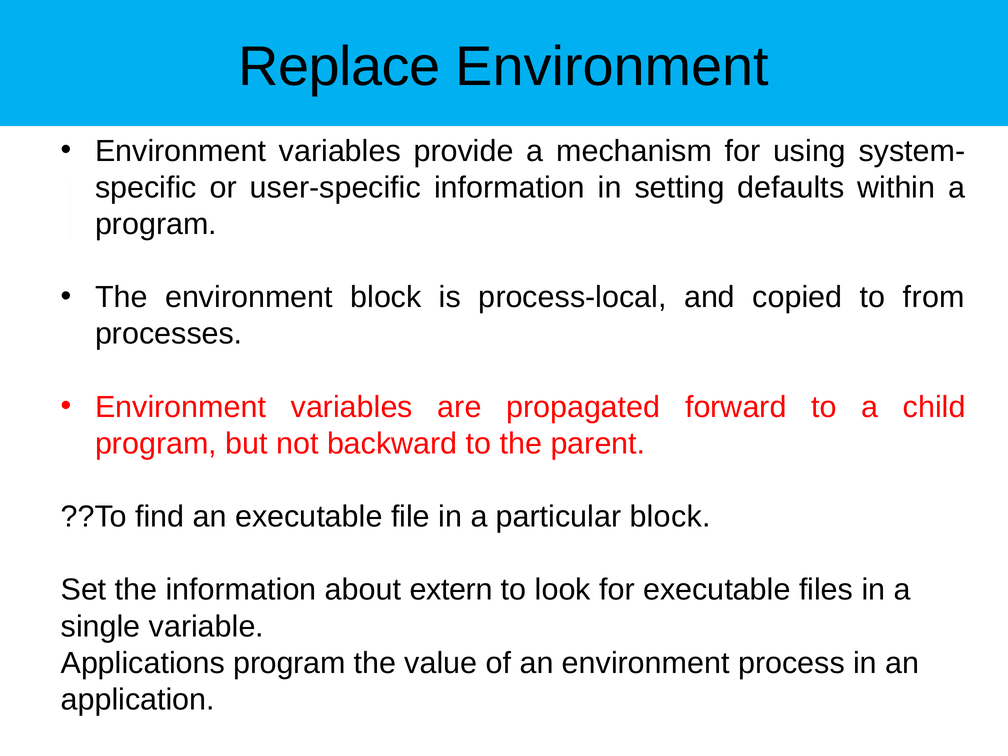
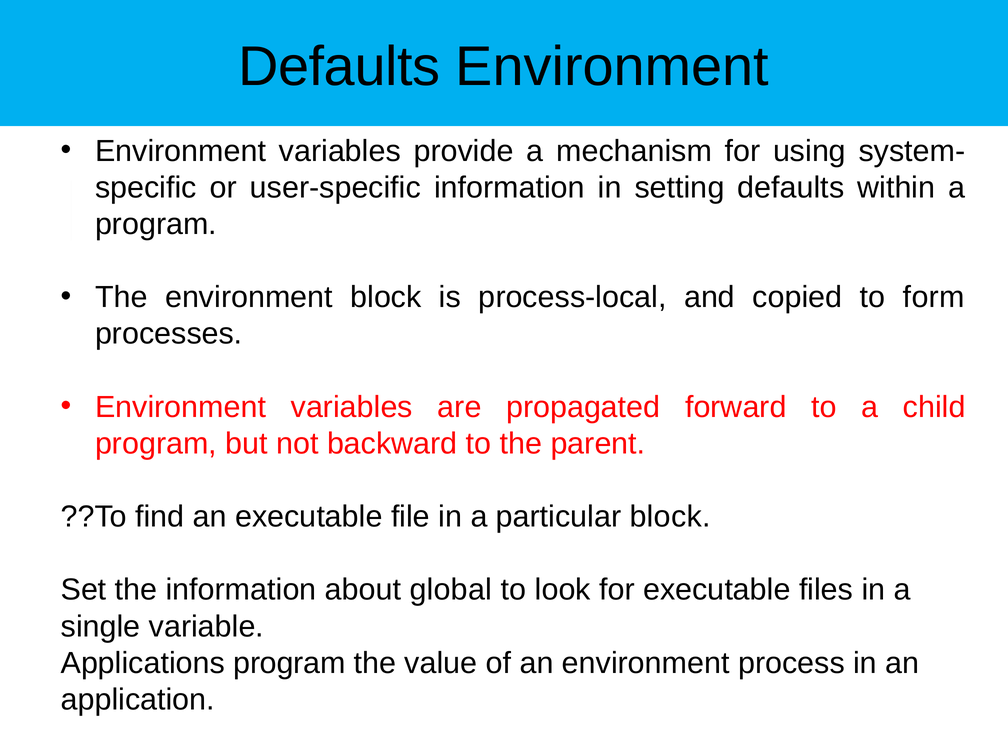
Replace at (339, 67): Replace -> Defaults
from: from -> form
extern: extern -> global
